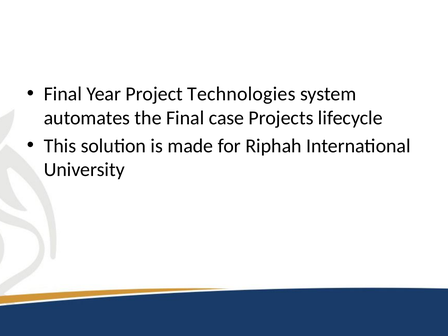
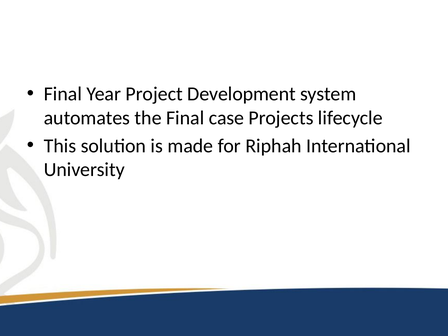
Technologies: Technologies -> Development
